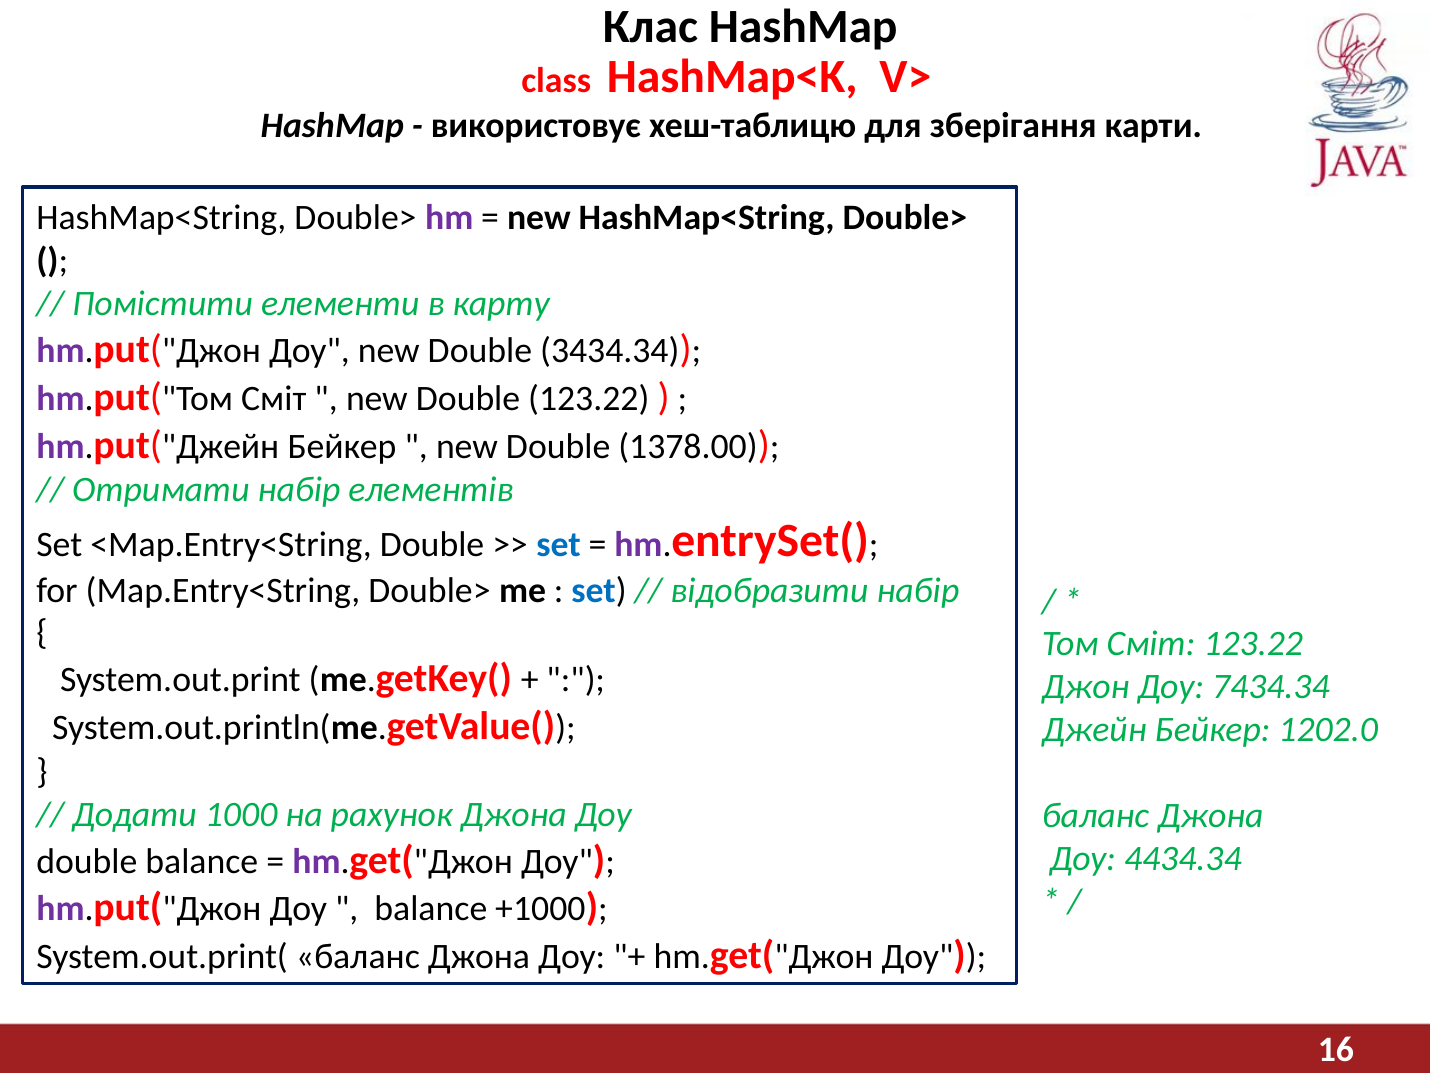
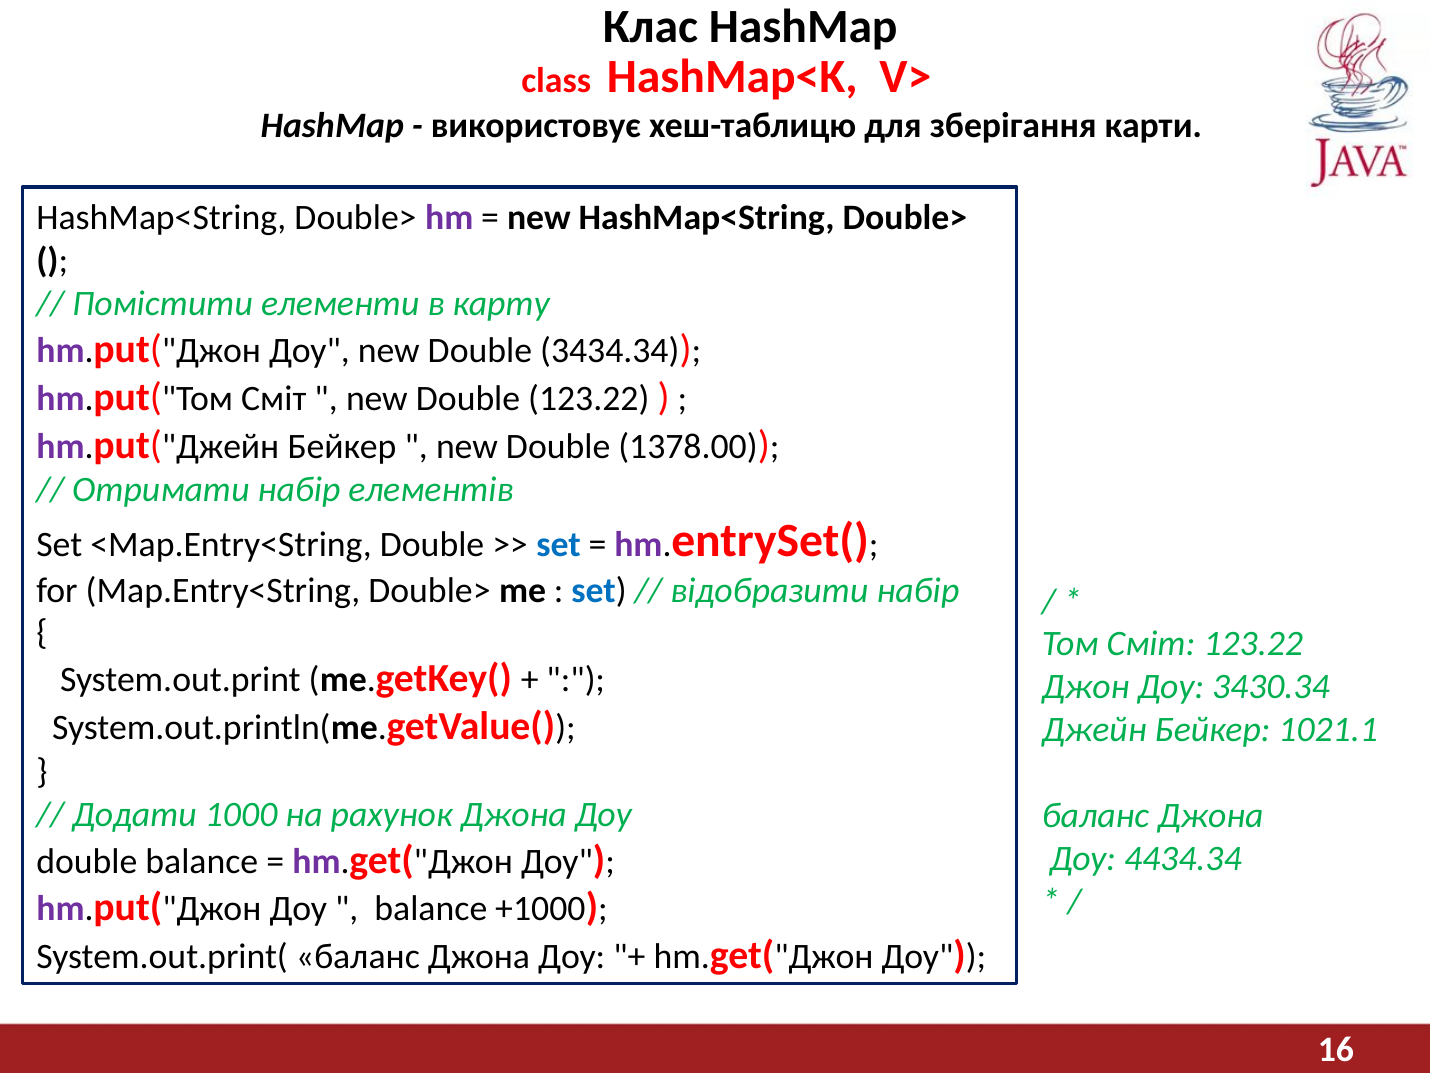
7434.34: 7434.34 -> 3430.34
1202.0: 1202.0 -> 1021.1
